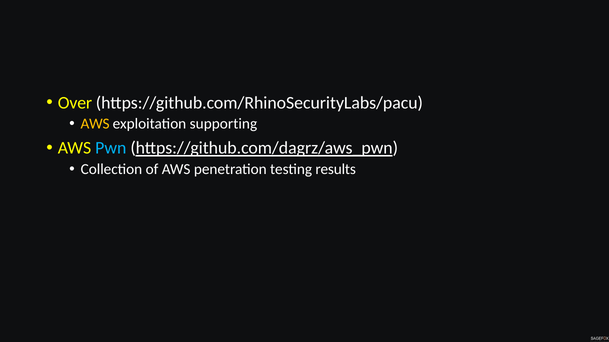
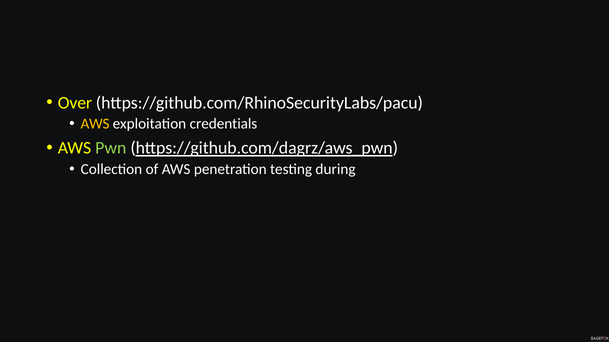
supporting: supporting -> credentials
Pwn colour: light blue -> light green
results: results -> during
